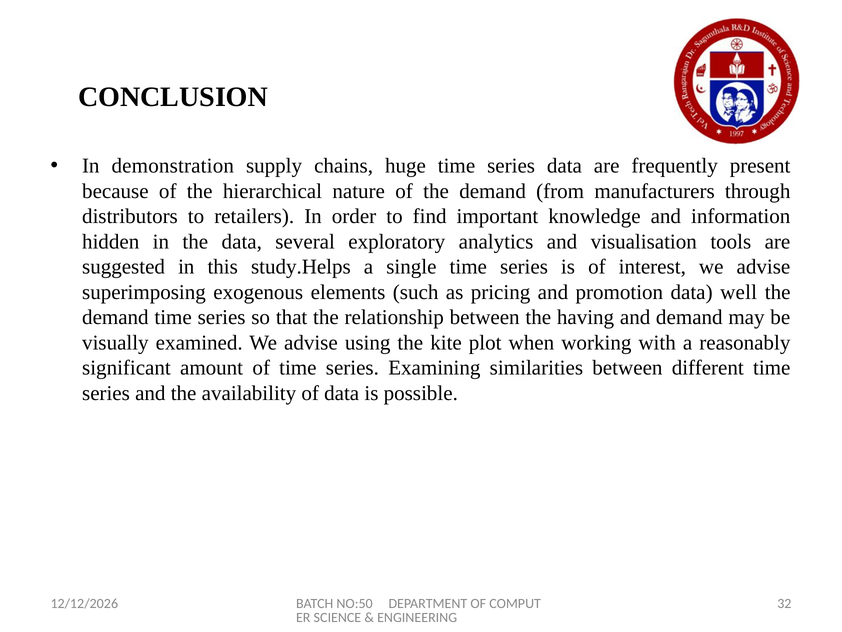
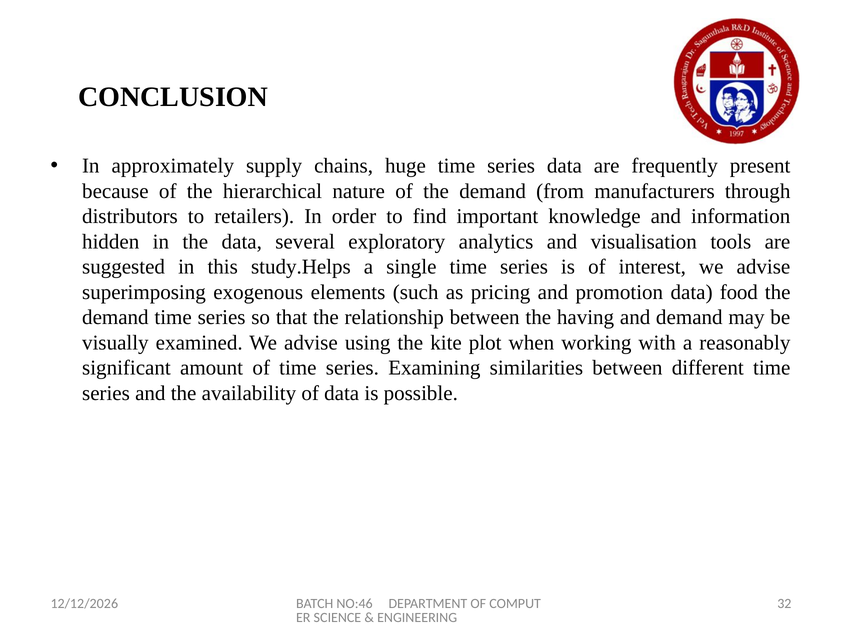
demonstration: demonstration -> approximately
well: well -> food
NO:50: NO:50 -> NO:46
